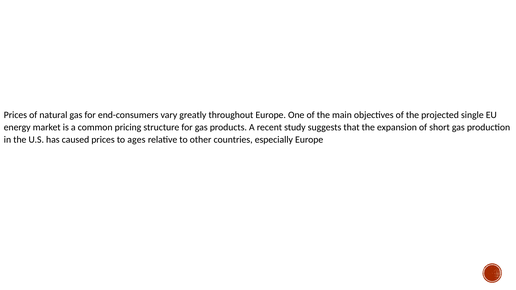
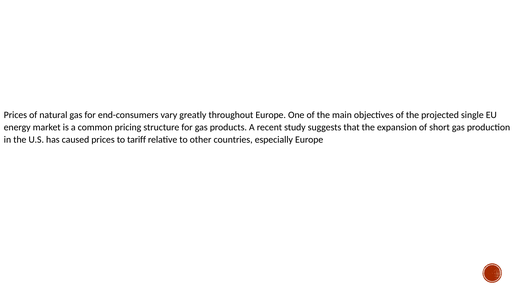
ages: ages -> tariff
